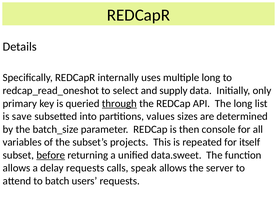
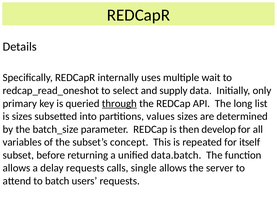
multiple long: long -> wait
is save: save -> sizes
console: console -> develop
projects: projects -> concept
before underline: present -> none
data.sweet: data.sweet -> data.batch
speak: speak -> single
